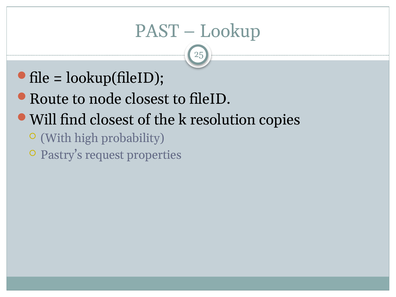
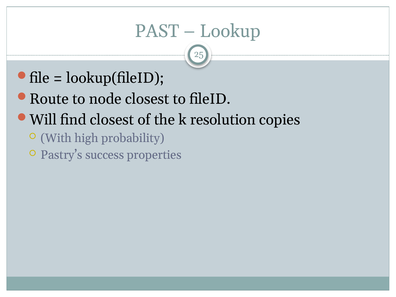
request: request -> success
